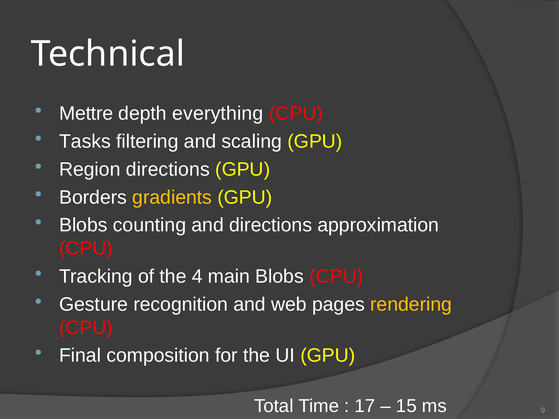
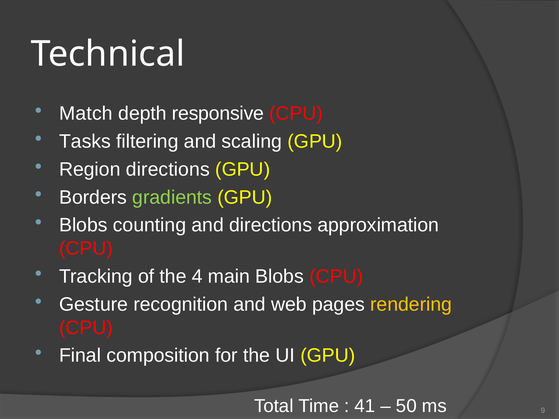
Mettre: Mettre -> Match
everything: everything -> responsive
gradients colour: yellow -> light green
17: 17 -> 41
15: 15 -> 50
